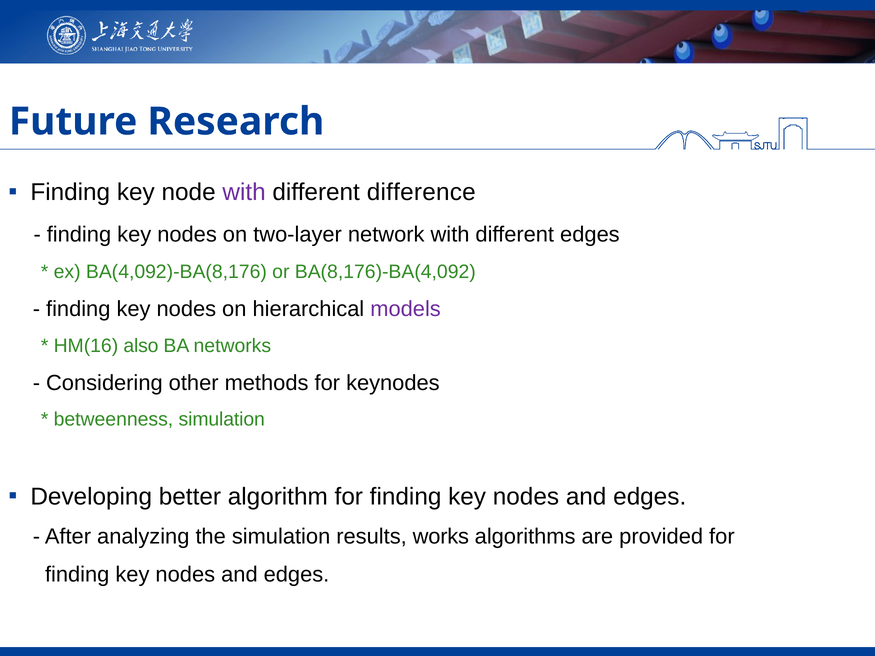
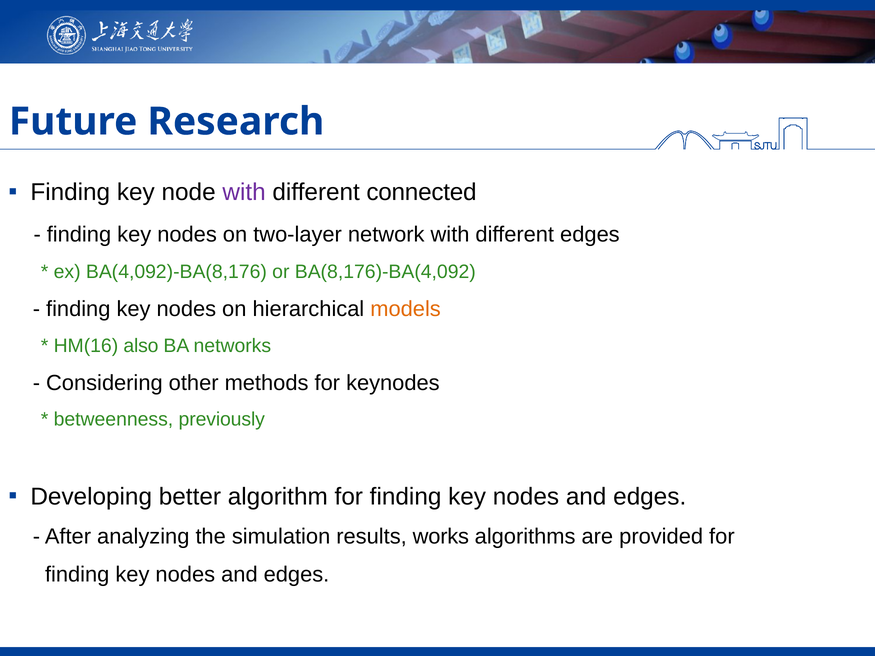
difference: difference -> connected
models colour: purple -> orange
betweenness simulation: simulation -> previously
